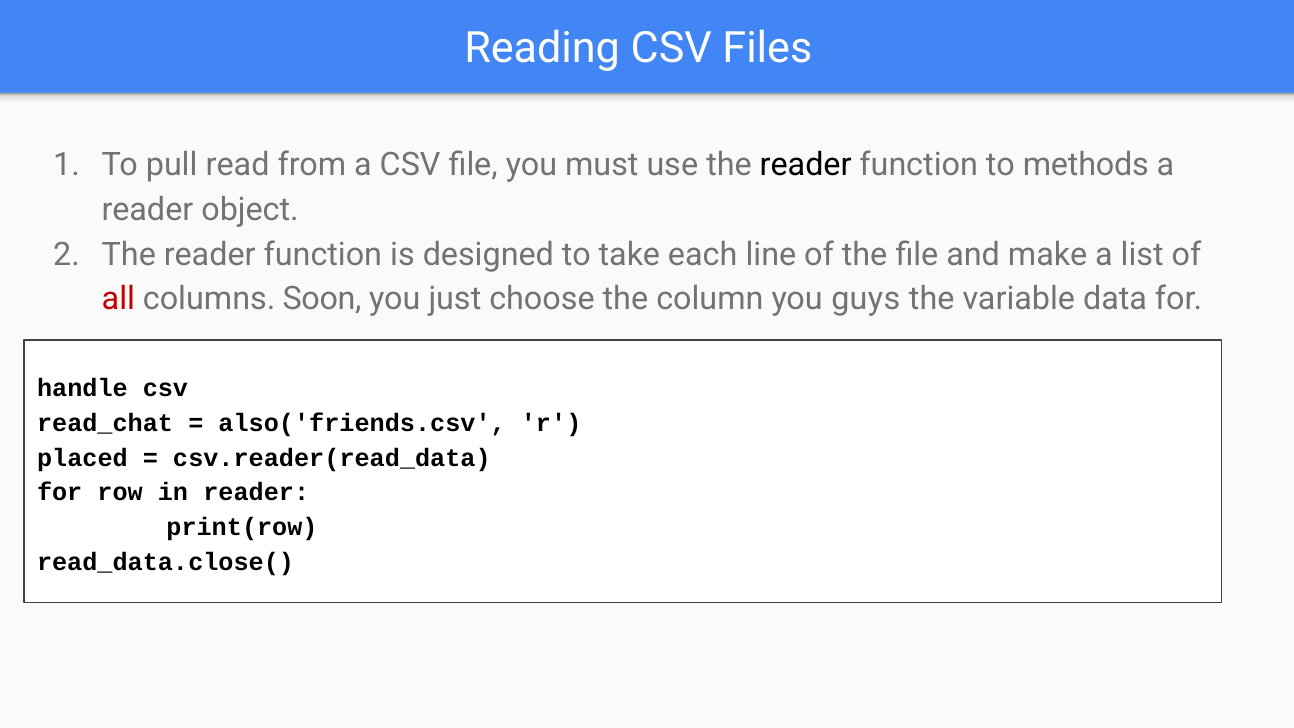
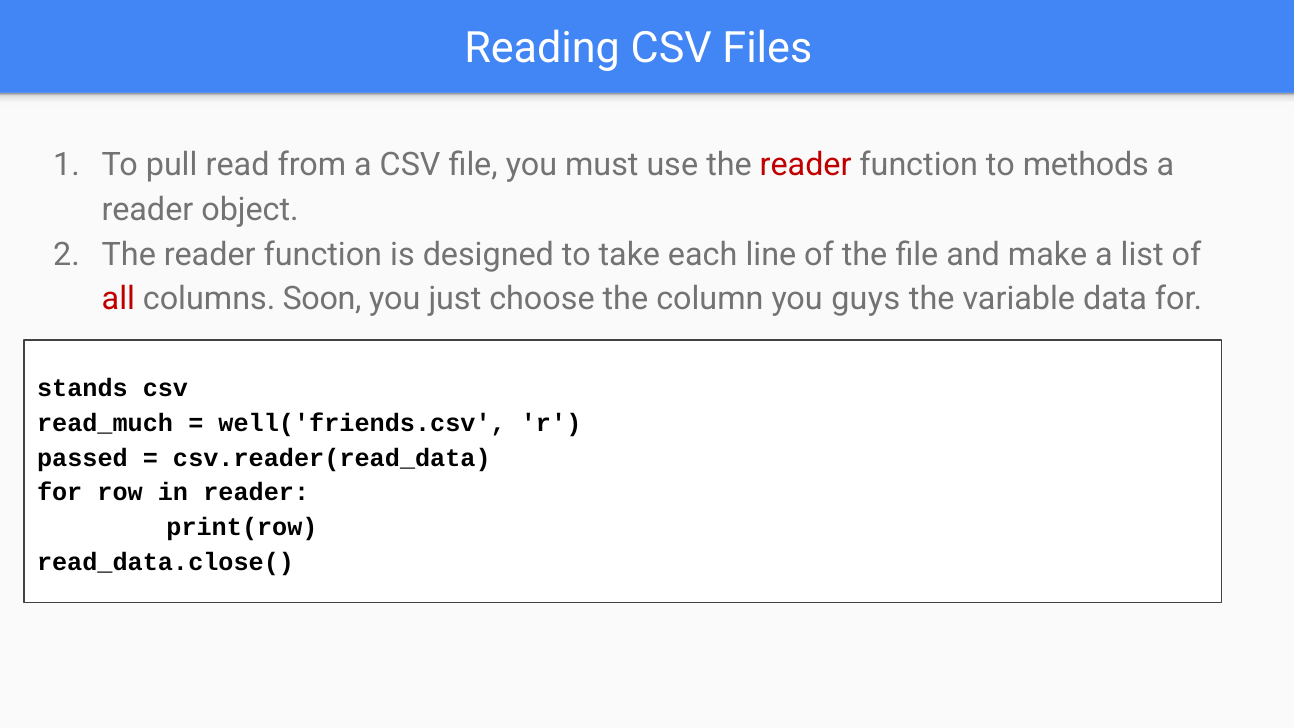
reader at (806, 165) colour: black -> red
handle: handle -> stands
read_chat: read_chat -> read_much
also('friends.csv: also('friends.csv -> well('friends.csv
placed: placed -> passed
